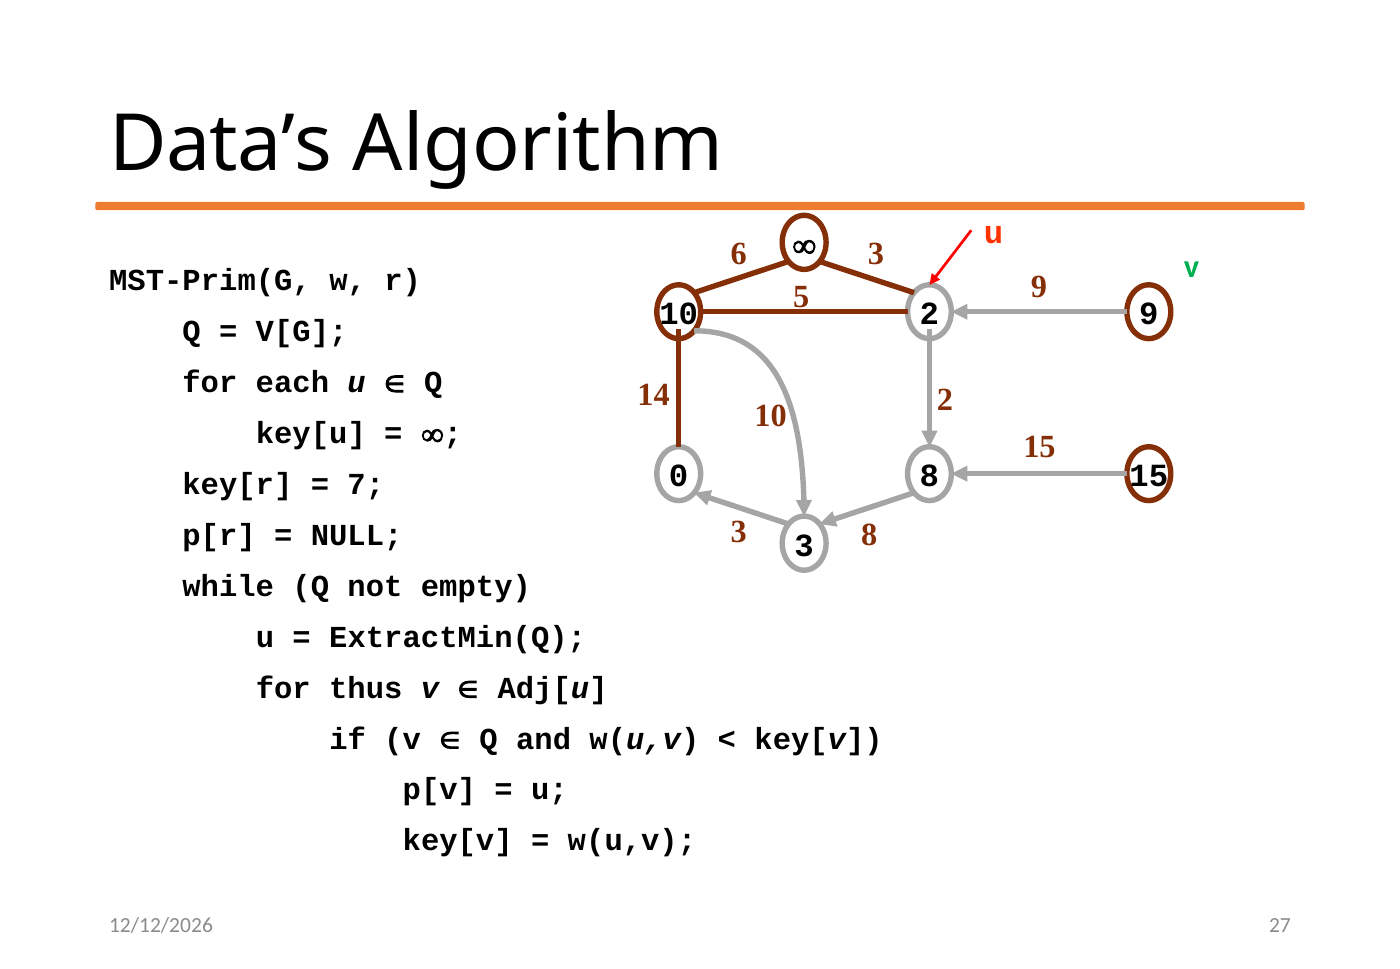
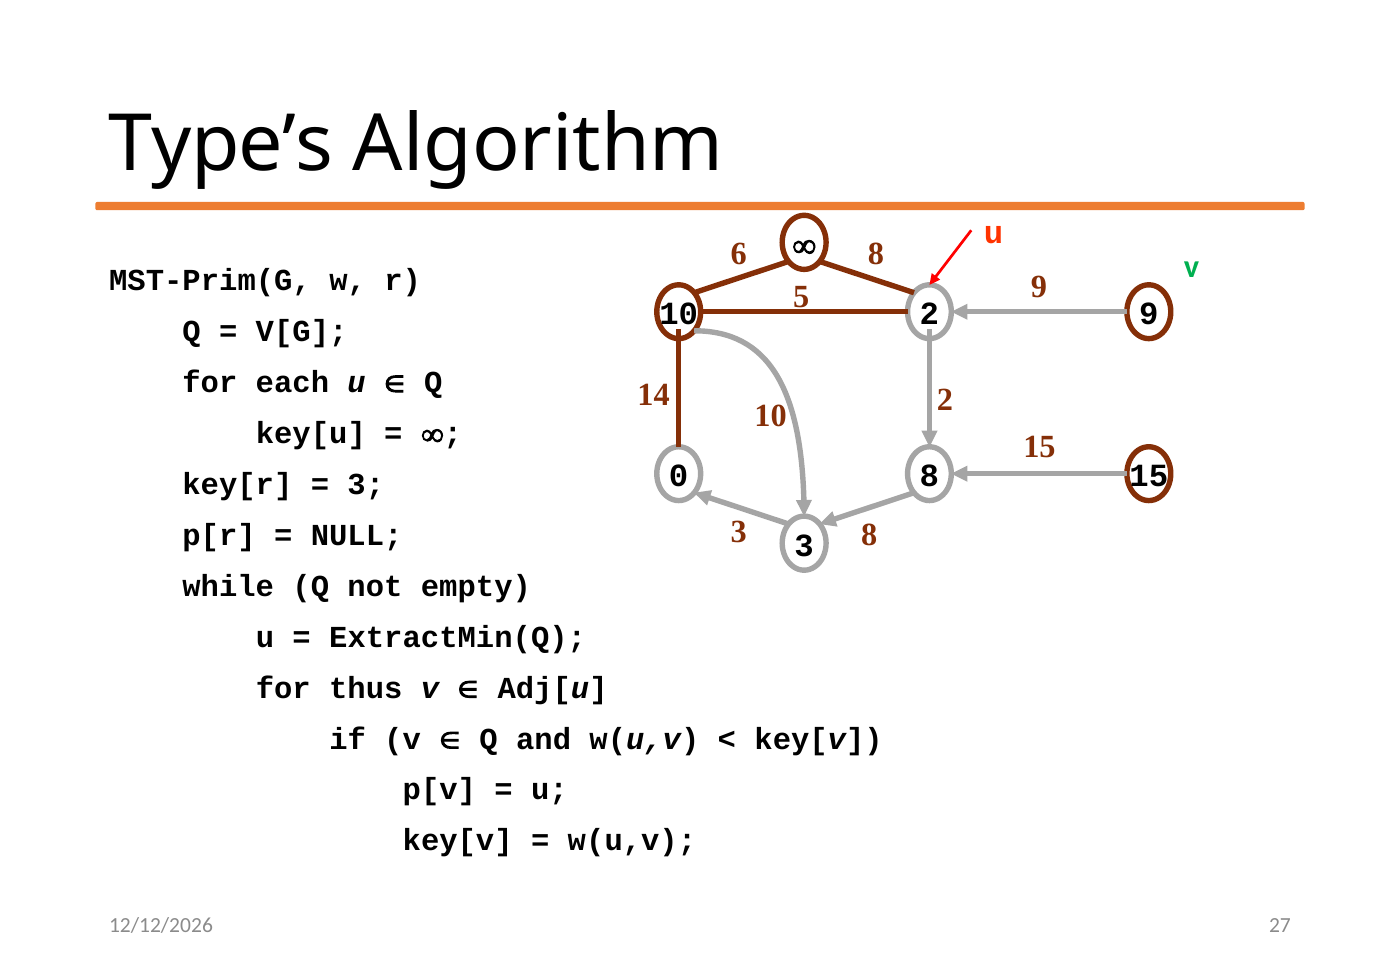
Data’s: Data’s -> Type’s
6 3: 3 -> 8
7 at (366, 484): 7 -> 3
